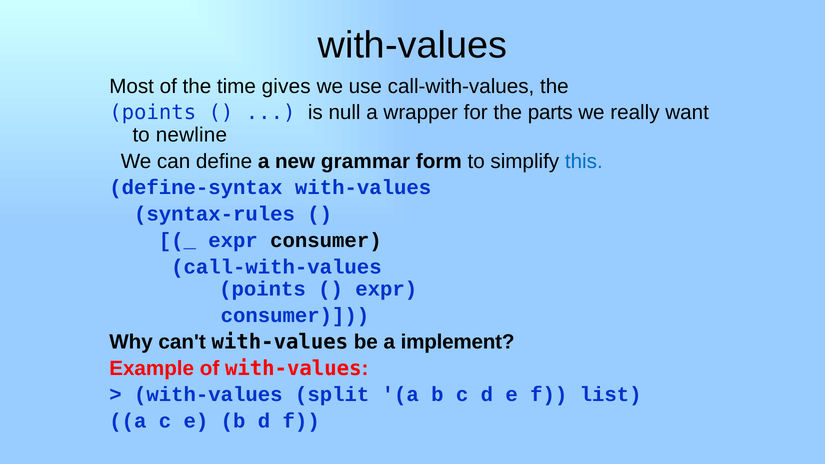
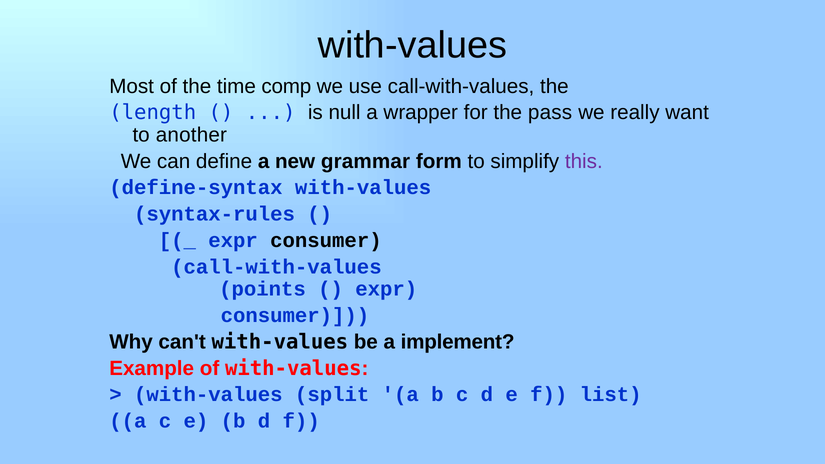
gives: gives -> comp
points at (153, 113): points -> length
parts: parts -> pass
newline: newline -> another
this colour: blue -> purple
